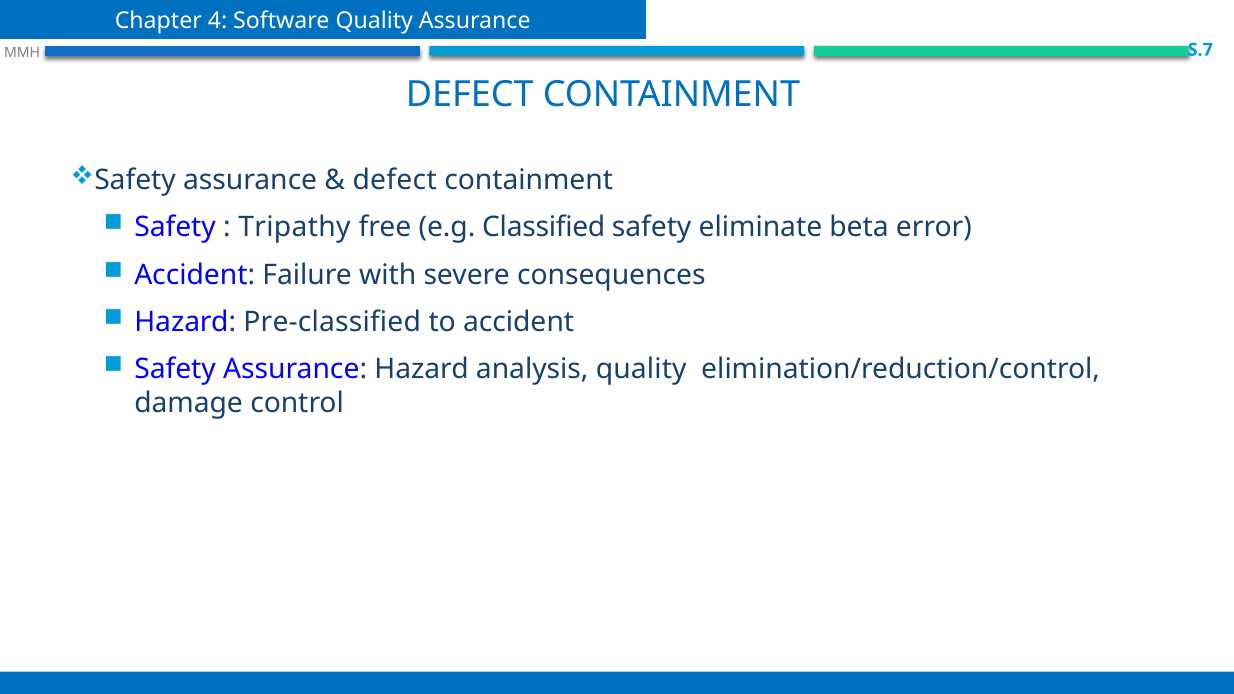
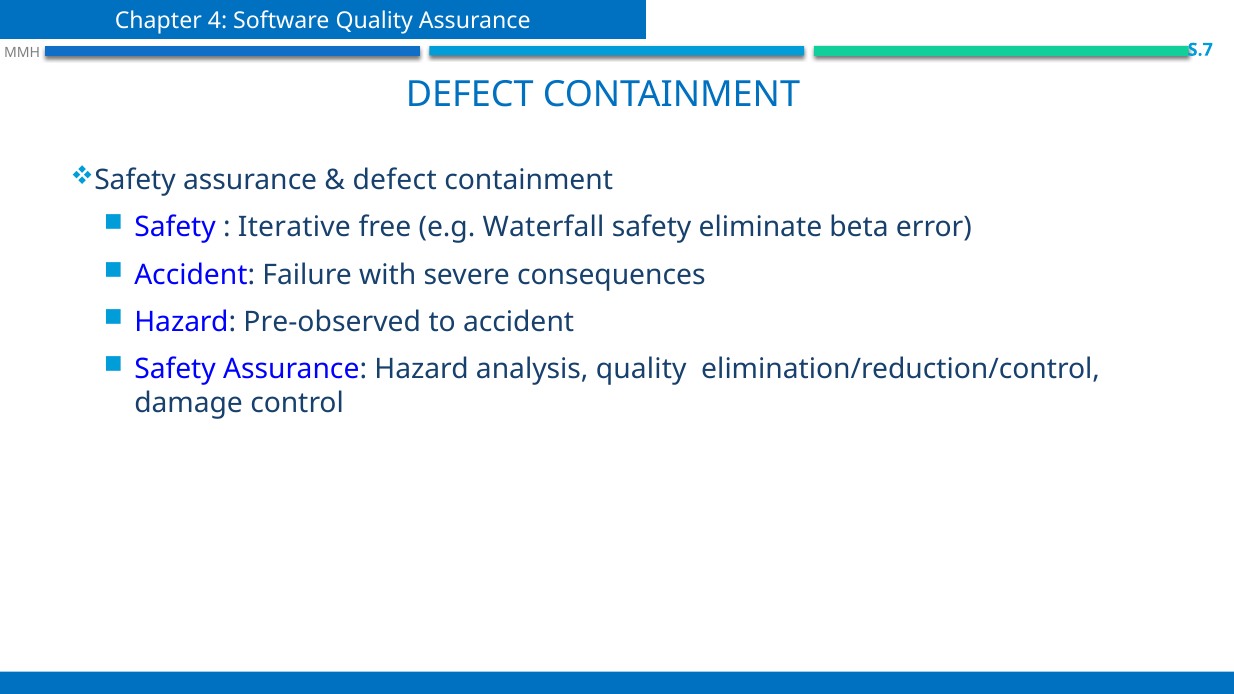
Tripathy: Tripathy -> Iterative
Classified: Classified -> Waterfall
Pre-classified: Pre-classified -> Pre-observed
